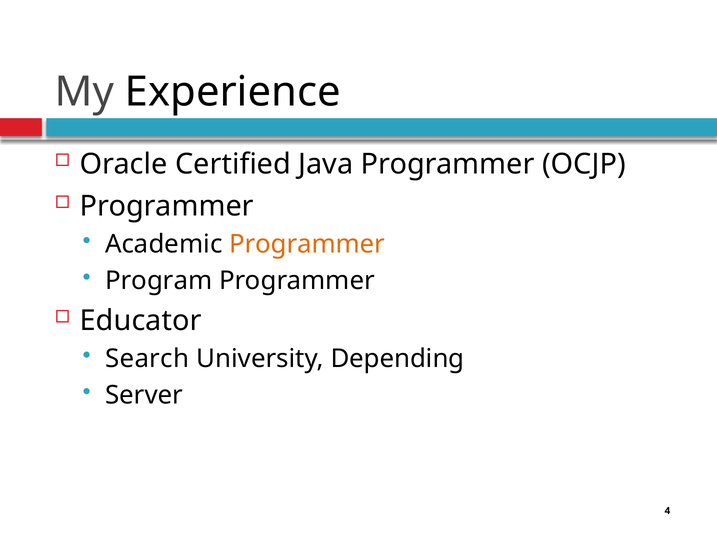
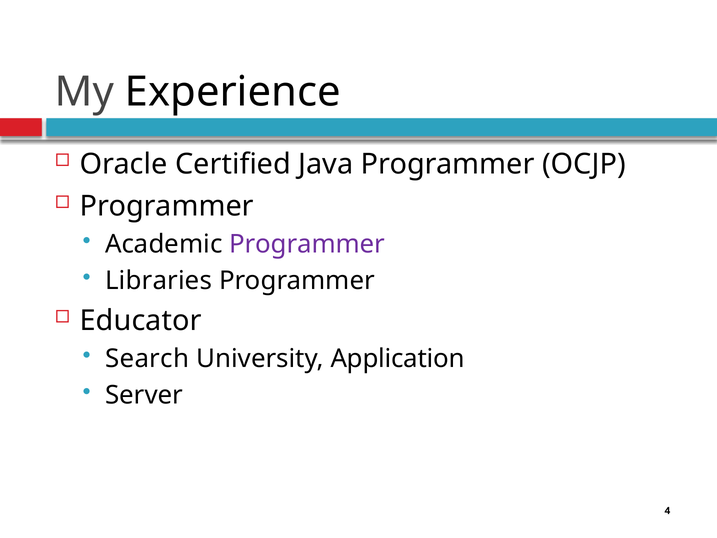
Programmer at (307, 244) colour: orange -> purple
Program: Program -> Libraries
Depending: Depending -> Application
